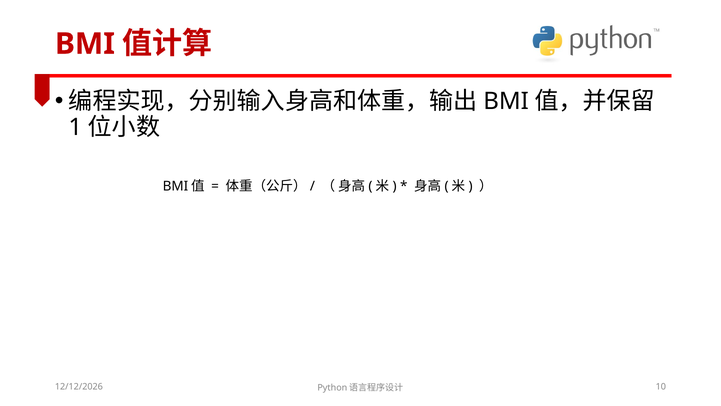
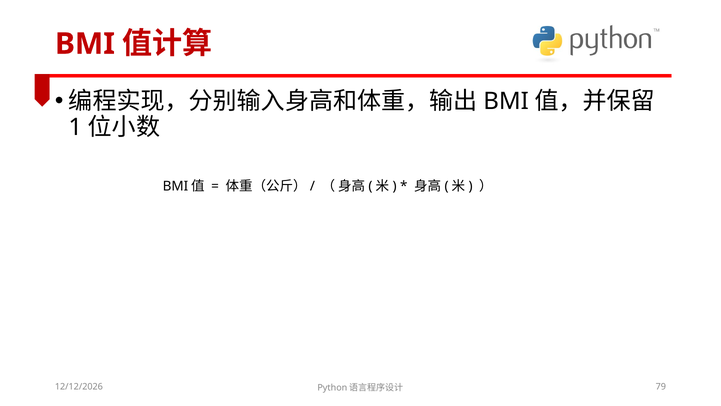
10: 10 -> 79
